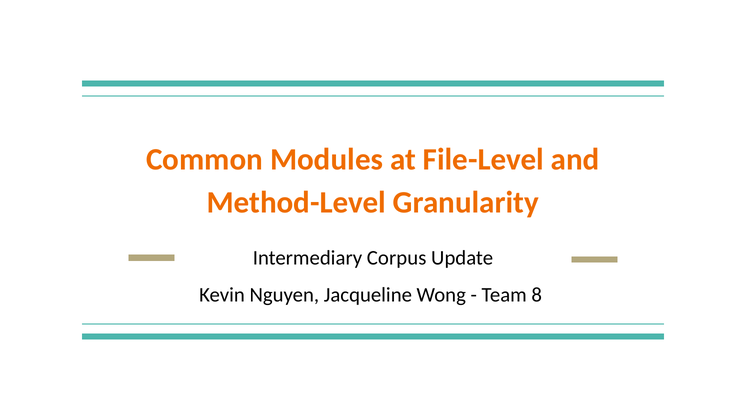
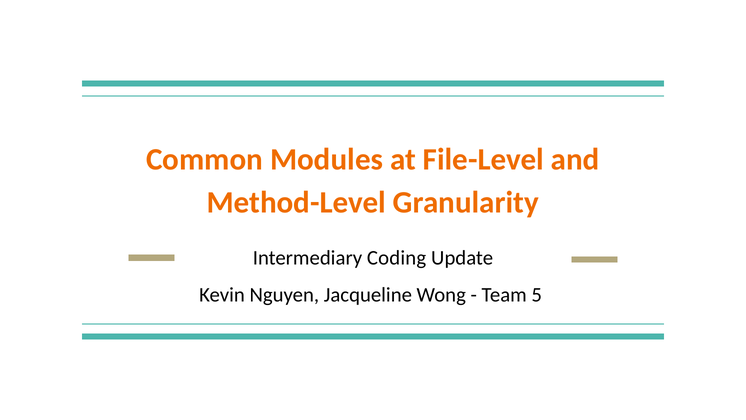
Corpus: Corpus -> Coding
8: 8 -> 5
